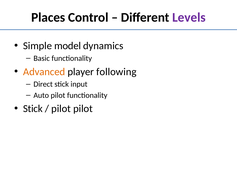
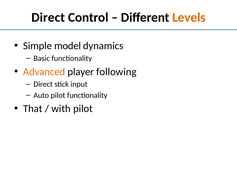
Places at (48, 17): Places -> Direct
Levels colour: purple -> orange
Stick at (33, 108): Stick -> That
pilot at (61, 108): pilot -> with
